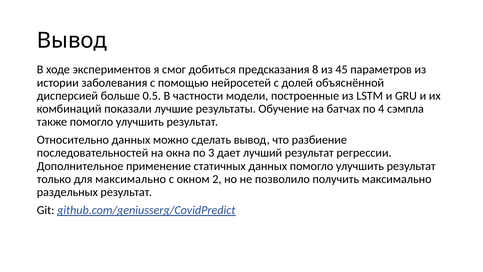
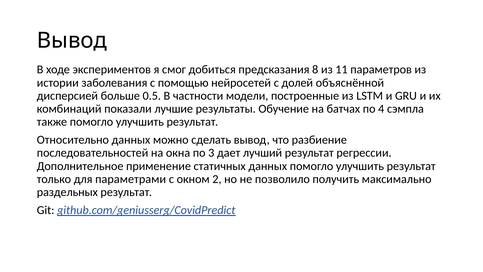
45: 45 -> 11
для максимально: максимально -> параметрами
